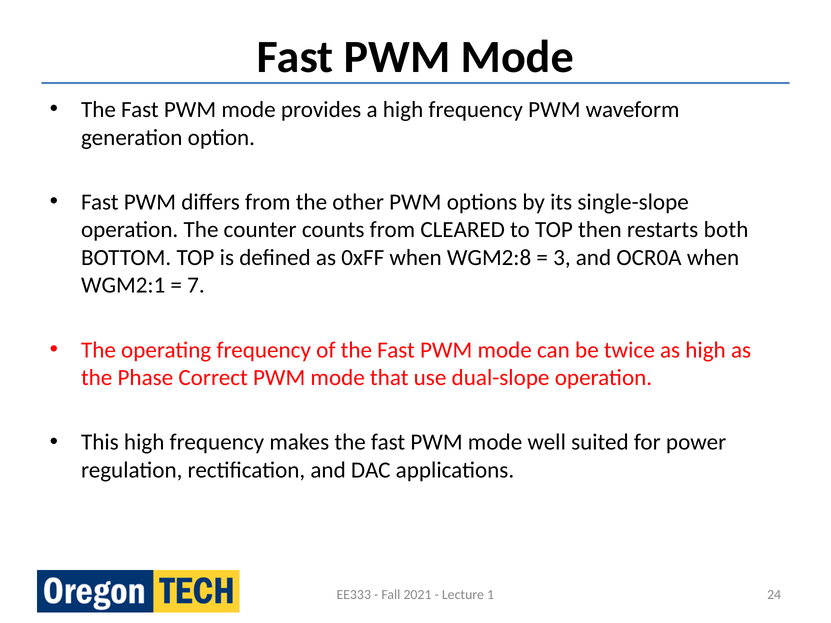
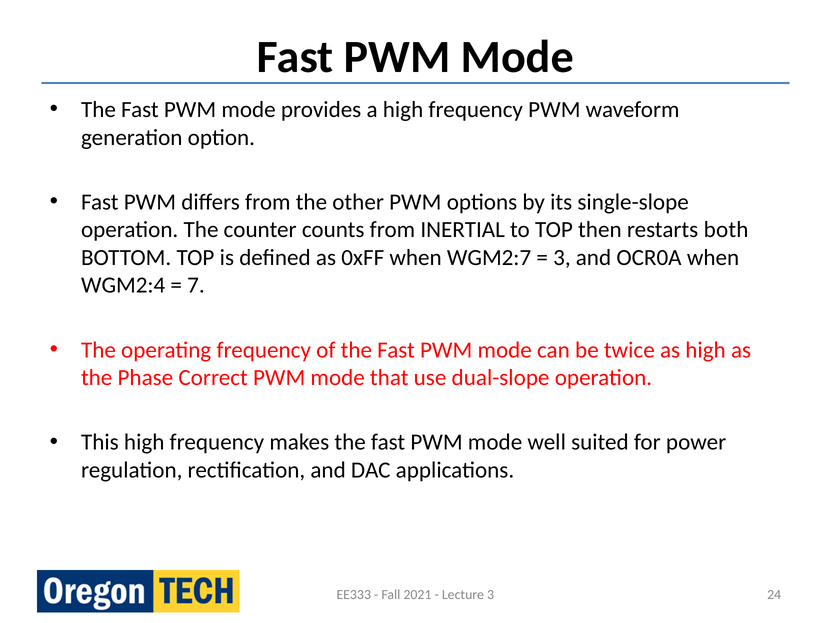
CLEARED: CLEARED -> INERTIAL
WGM2:8: WGM2:8 -> WGM2:7
WGM2:1: WGM2:1 -> WGM2:4
Lecture 1: 1 -> 3
